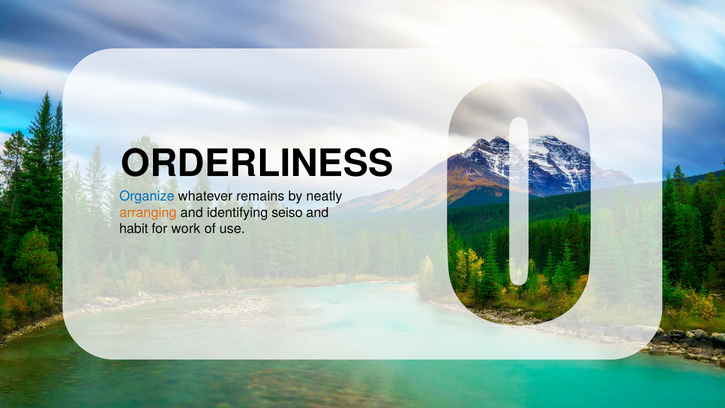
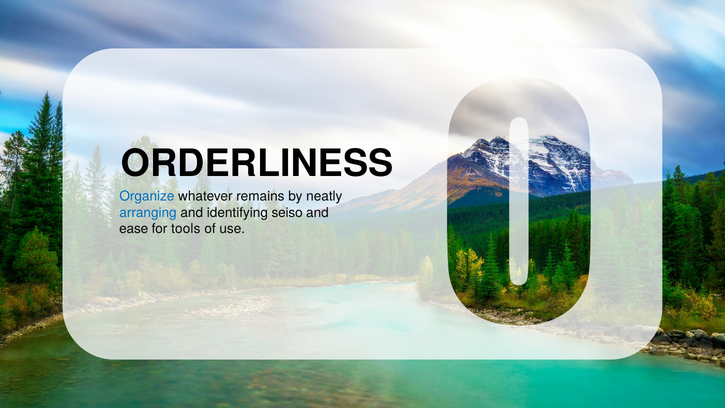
arranging colour: orange -> blue
habit: habit -> ease
work: work -> tools
